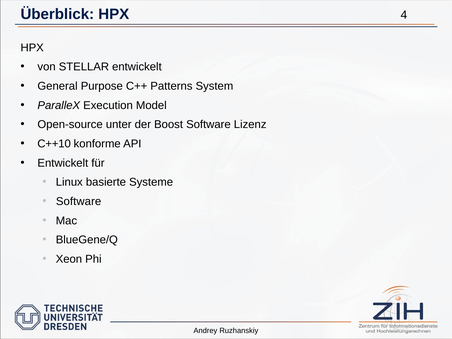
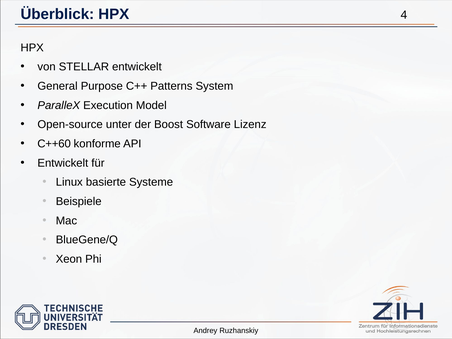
C++10: C++10 -> C++60
Software at (79, 201): Software -> Beispiele
